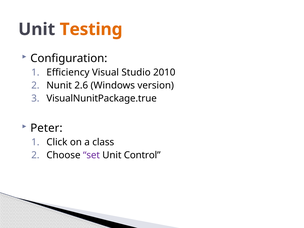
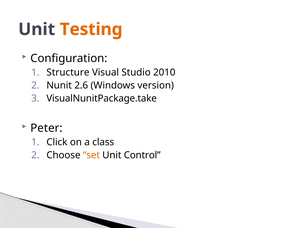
Efficiency: Efficiency -> Structure
VisualNunitPackage.true: VisualNunitPackage.true -> VisualNunitPackage.take
set colour: purple -> orange
